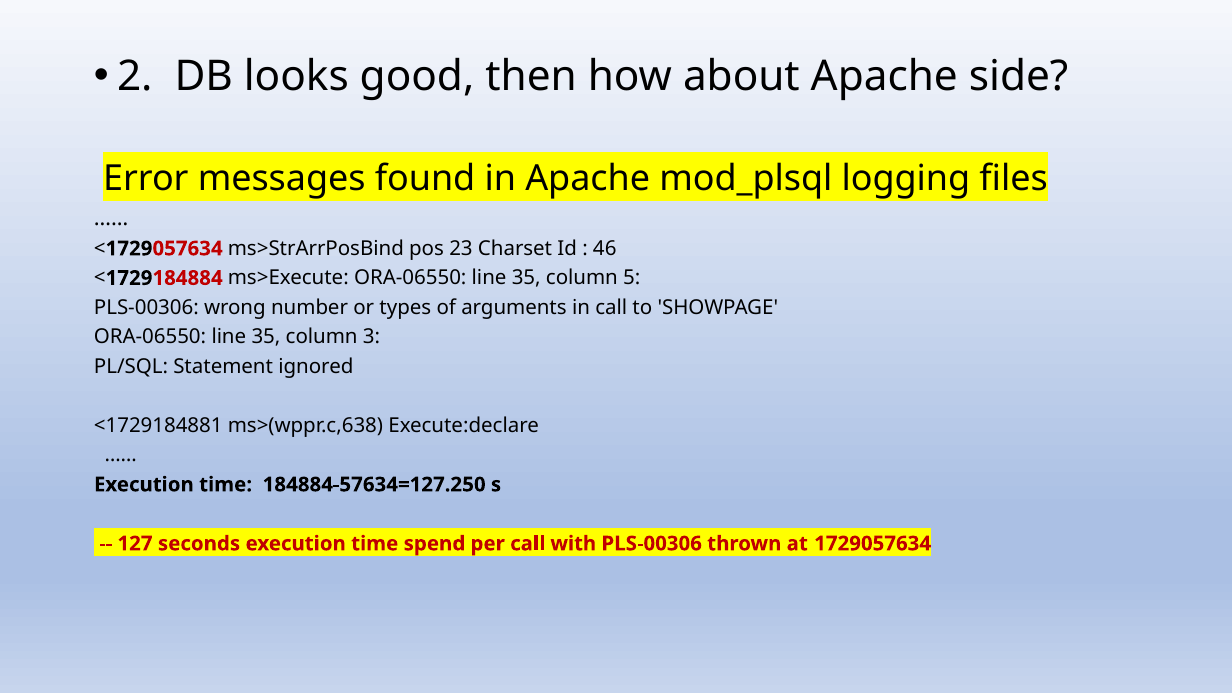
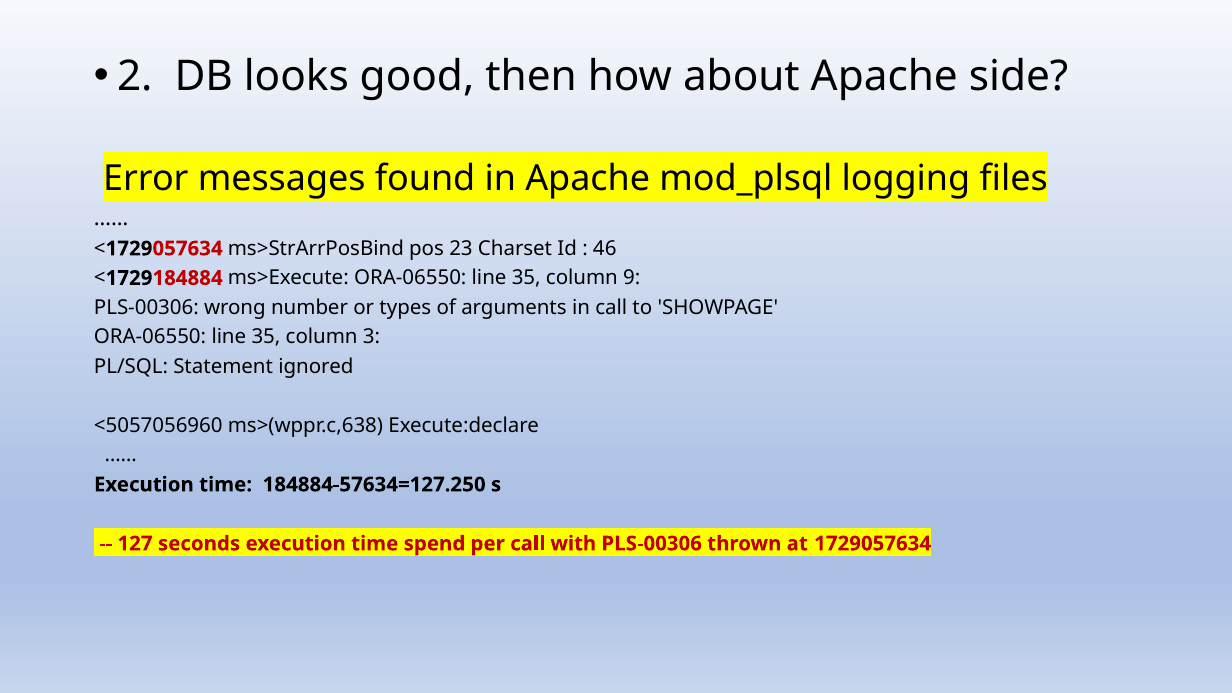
5: 5 -> 9
<1729184881: <1729184881 -> <5057056960
